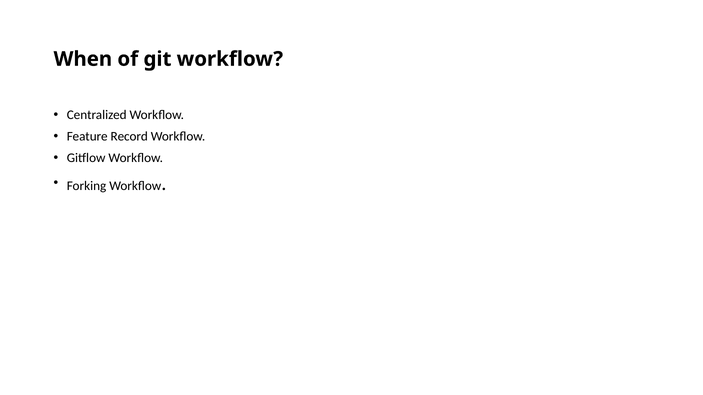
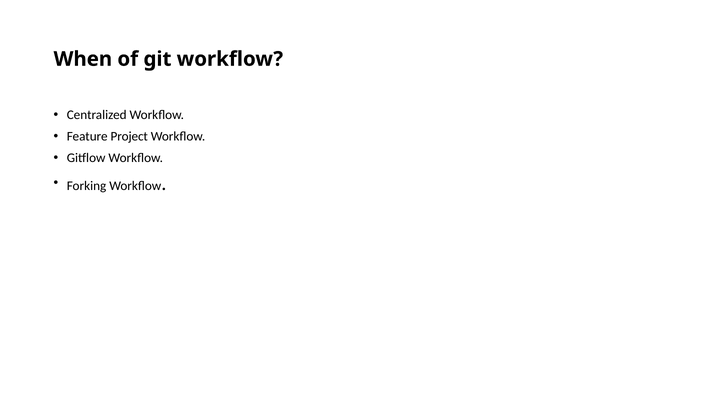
Record: Record -> Project
